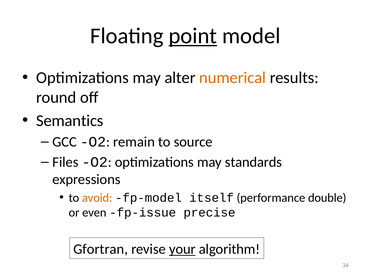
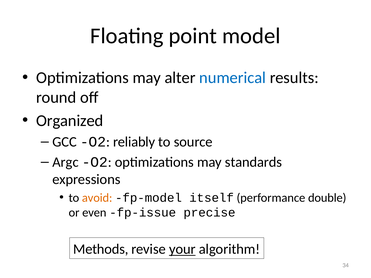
point underline: present -> none
numerical colour: orange -> blue
Semantics: Semantics -> Organized
remain: remain -> reliably
Files: Files -> Argc
Gfortran: Gfortran -> Methods
